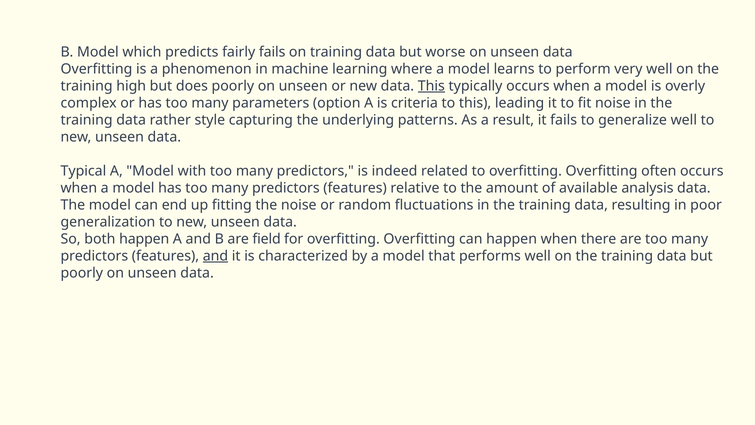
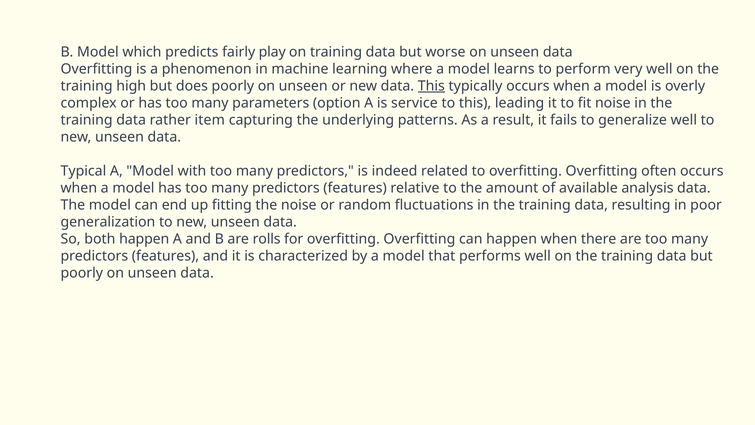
fairly fails: fails -> play
criteria: criteria -> service
style: style -> item
field: field -> rolls
and at (215, 256) underline: present -> none
